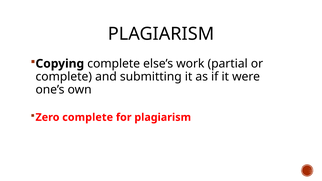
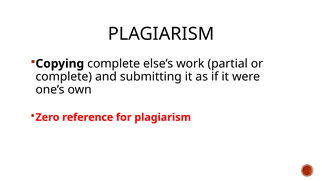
Zero complete: complete -> reference
